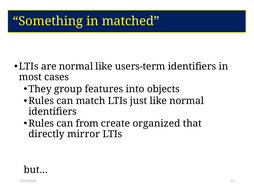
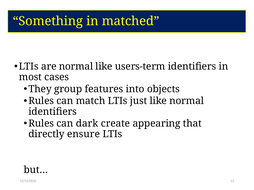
from: from -> dark
organized: organized -> appearing
mirror: mirror -> ensure
